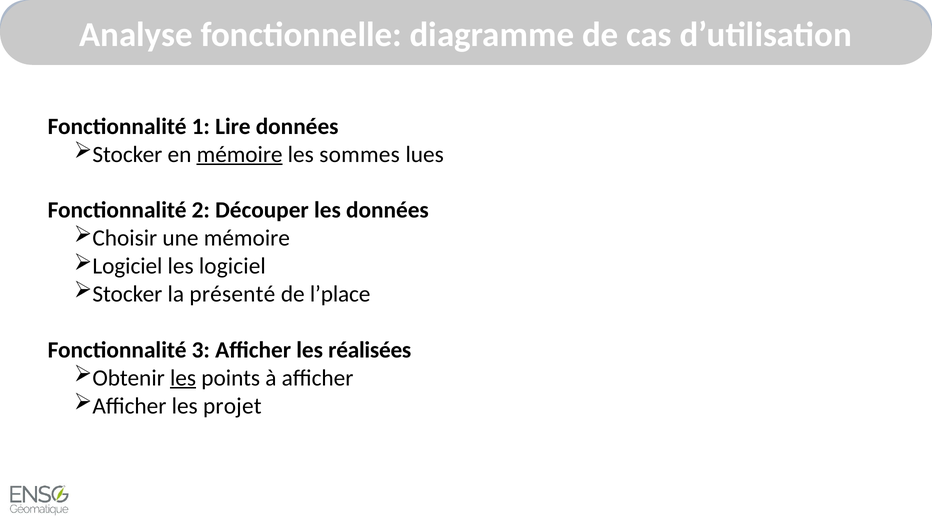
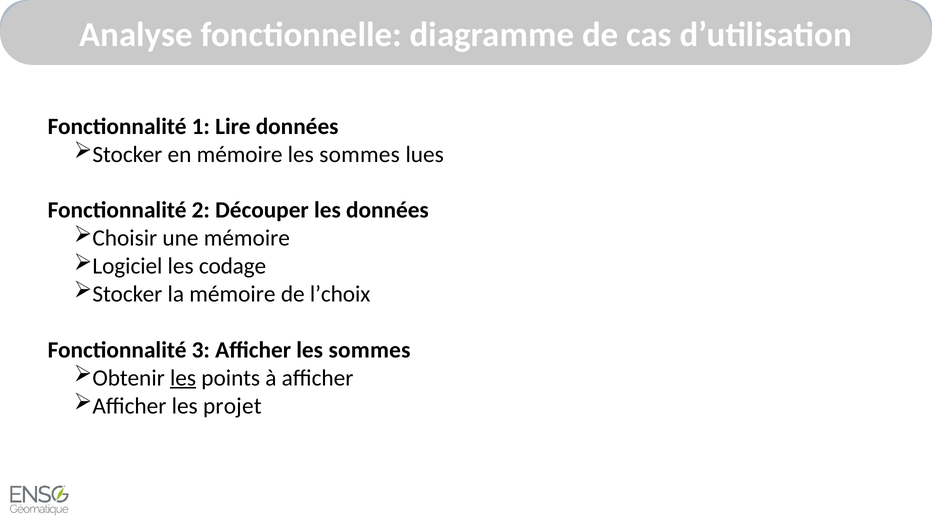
mémoire at (240, 154) underline: present -> none
les logiciel: logiciel -> codage
la présenté: présenté -> mémoire
l’place: l’place -> l’choix
Afficher les réalisées: réalisées -> sommes
